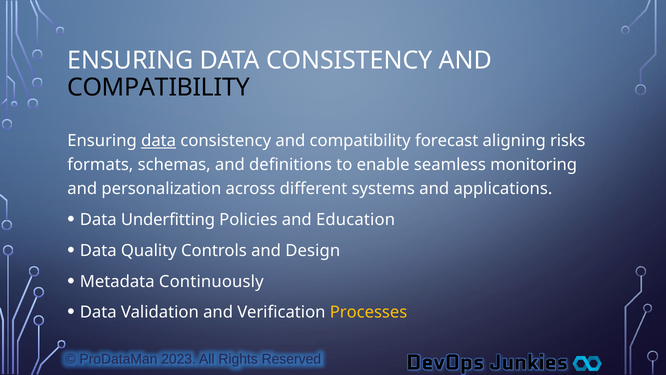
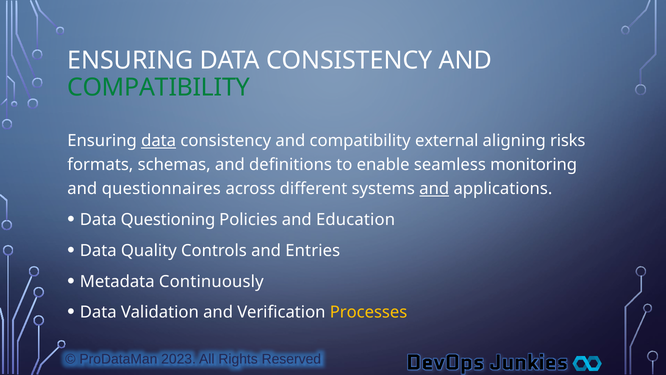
COMPATIBILITY at (158, 87) colour: black -> green
forecast: forecast -> external
personalization: personalization -> questionnaires
and at (434, 188) underline: none -> present
Underfitting: Underfitting -> Questioning
Design: Design -> Entries
